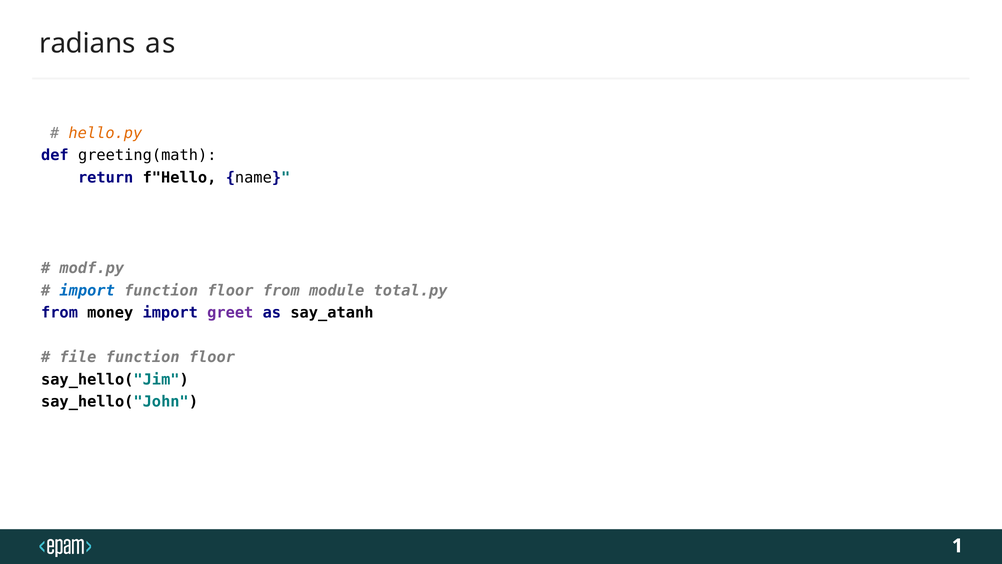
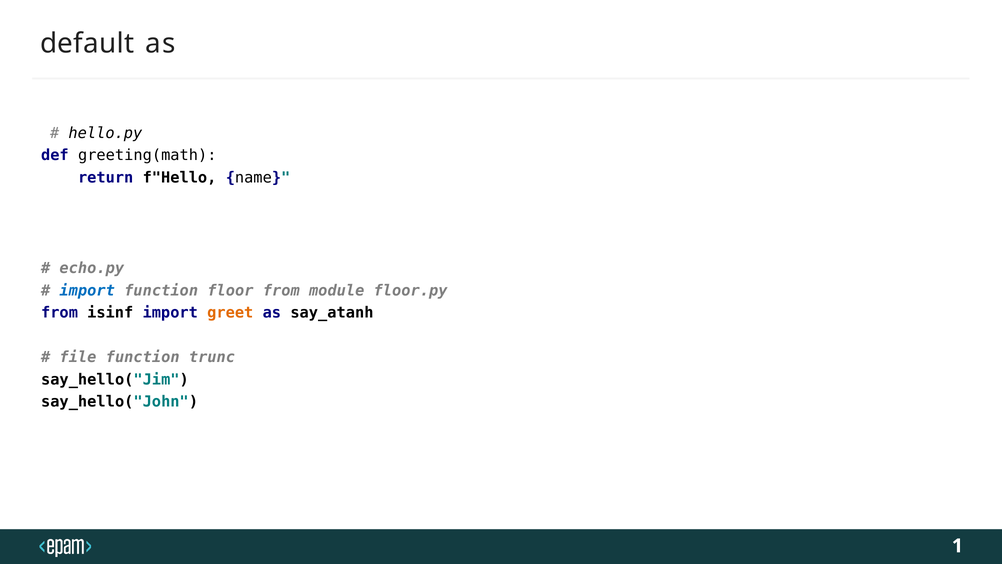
radians: radians -> default
hello.py colour: orange -> black
modf.py: modf.py -> echo.py
total.py: total.py -> floor.py
money: money -> isinf
greet colour: purple -> orange
floor at (212, 357): floor -> trunc
